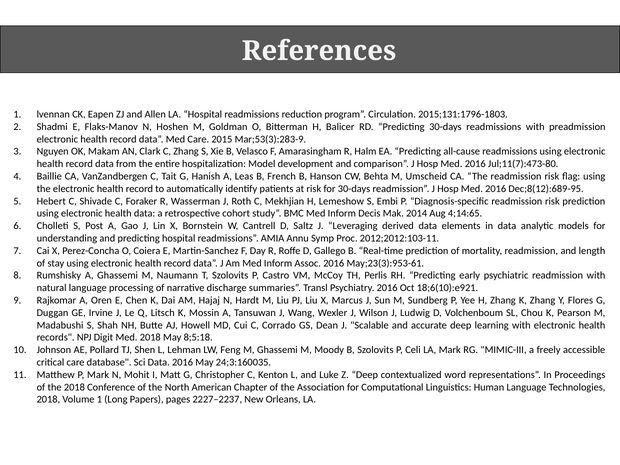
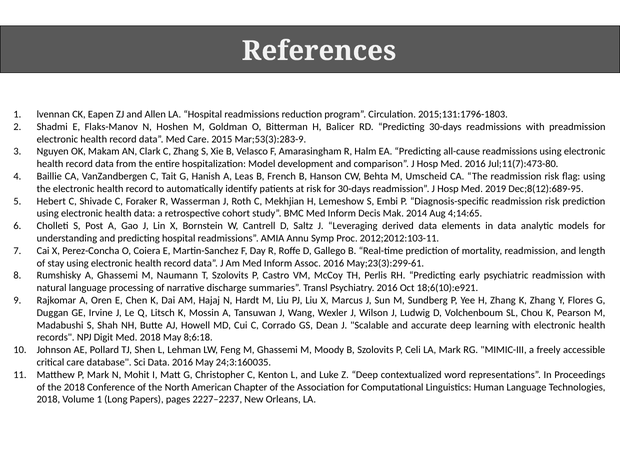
2016 at (496, 189): 2016 -> 2019
May;23(3):953-61: May;23(3):953-61 -> May;23(3):299-61
8;5:18: 8;5:18 -> 8;6:18
